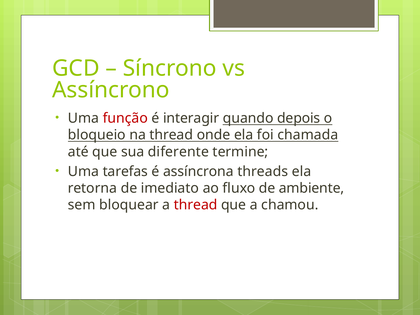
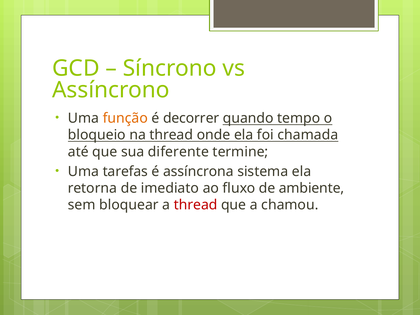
função colour: red -> orange
interagir: interagir -> decorrer
depois: depois -> tempo
threads: threads -> sistema
